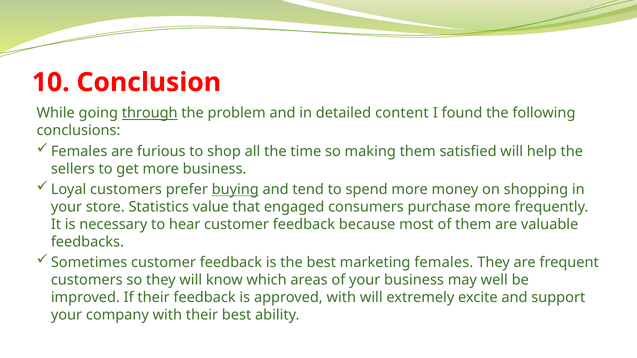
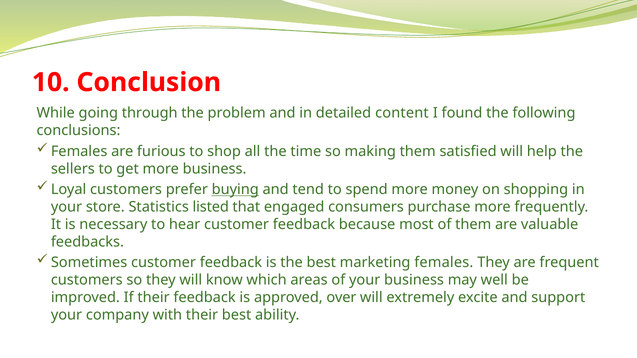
through underline: present -> none
value: value -> listed
approved with: with -> over
